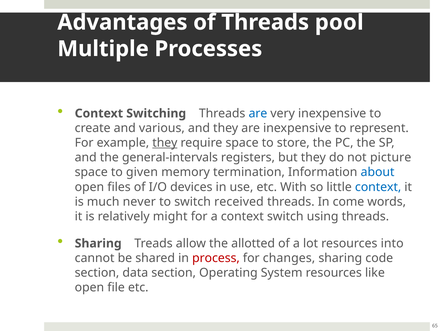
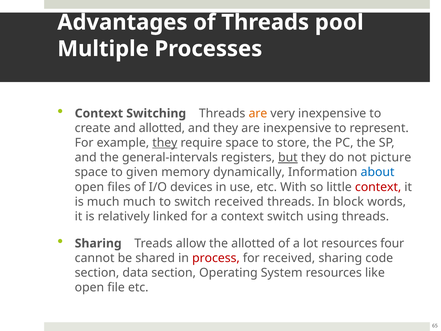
are at (258, 113) colour: blue -> orange
and various: various -> allotted
but underline: none -> present
termination: termination -> dynamically
context at (378, 187) colour: blue -> red
much never: never -> much
come: come -> block
might: might -> linked
into: into -> four
for changes: changes -> received
